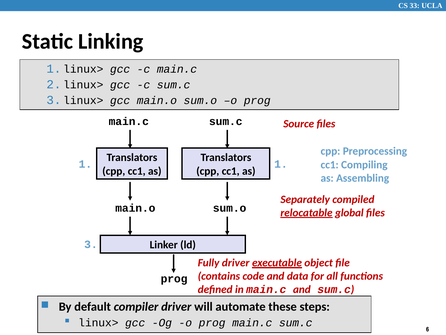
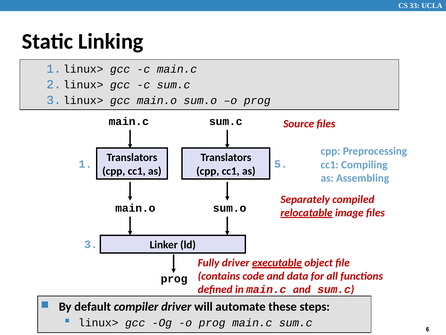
1 1: 1 -> 5
global: global -> image
